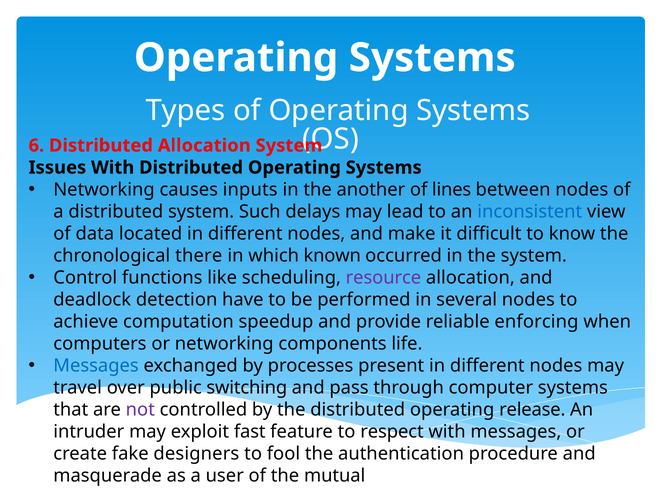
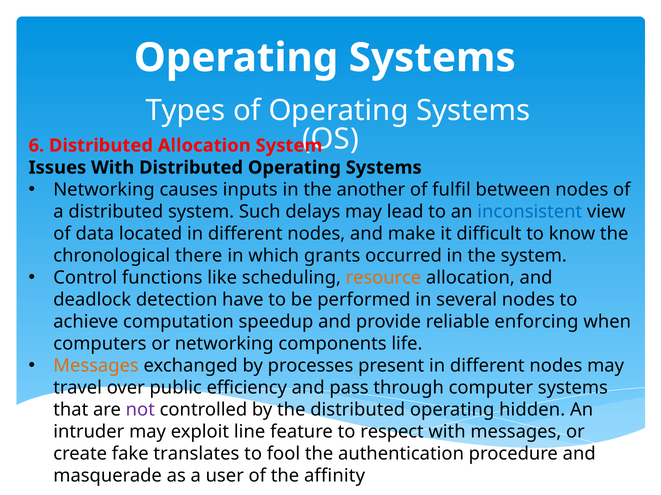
lines: lines -> fulfil
known: known -> grants
resource colour: purple -> orange
Messages at (96, 366) colour: blue -> orange
switching: switching -> efficiency
release: release -> hidden
fast: fast -> line
designers: designers -> translates
mutual: mutual -> affinity
